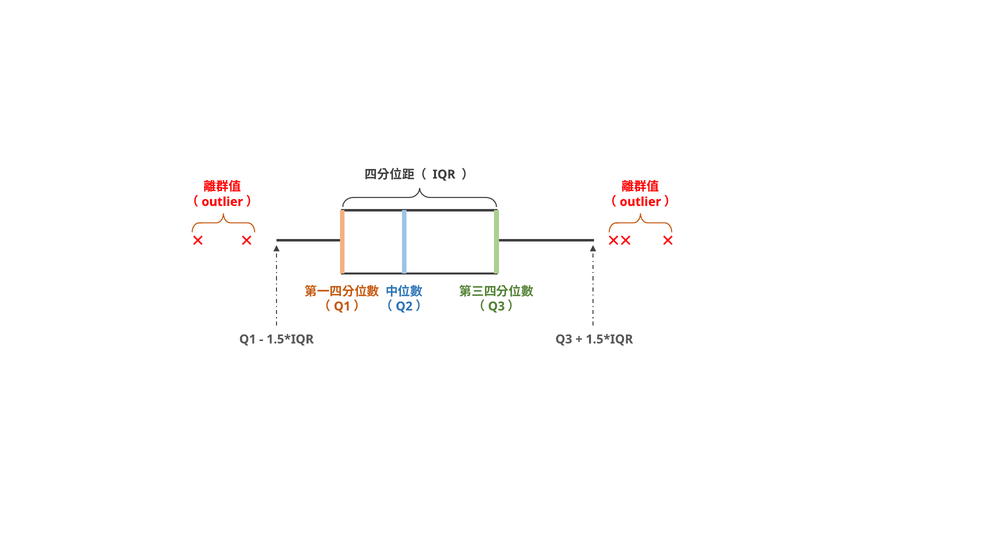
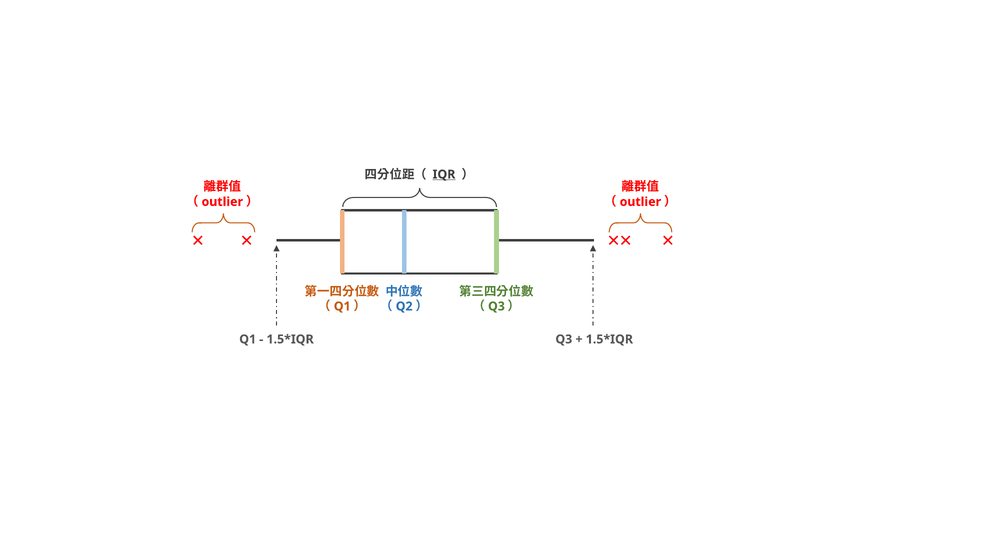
IQR underline: none -> present
